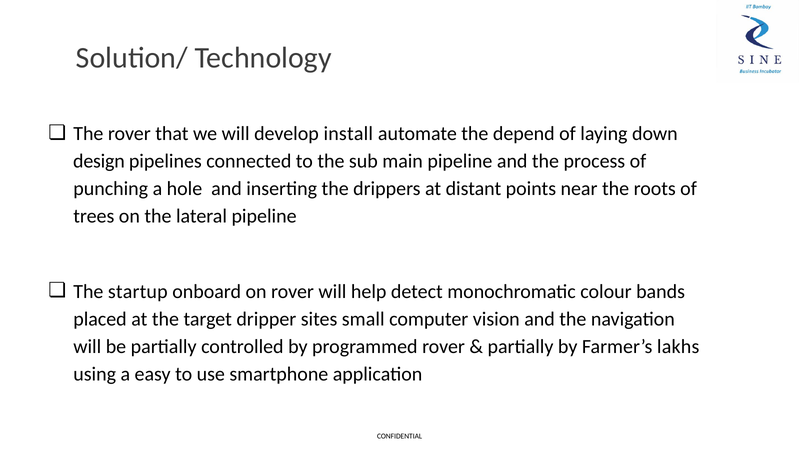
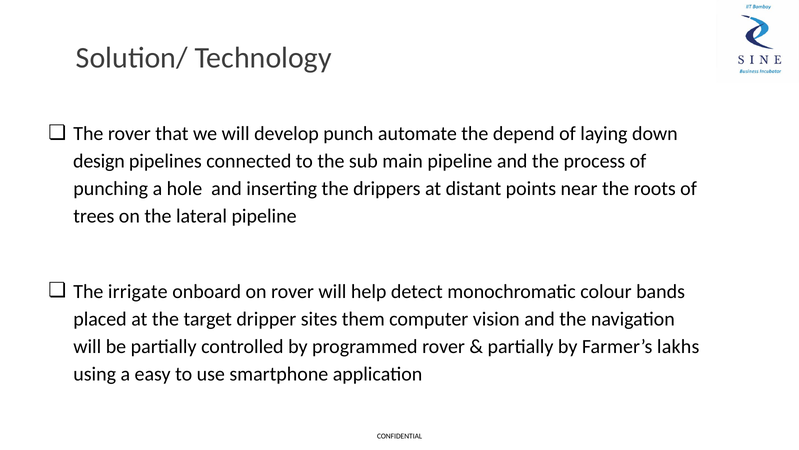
install: install -> punch
startup: startup -> irrigate
small: small -> them
